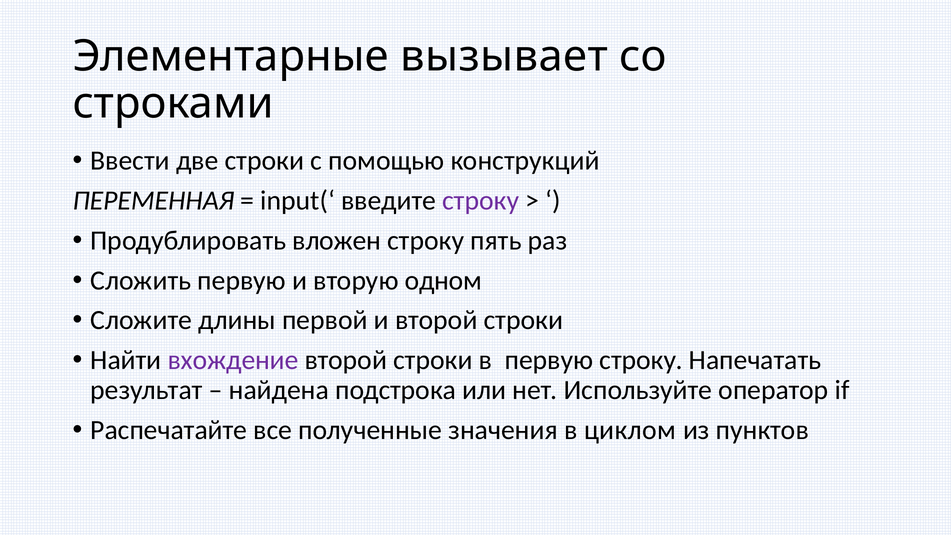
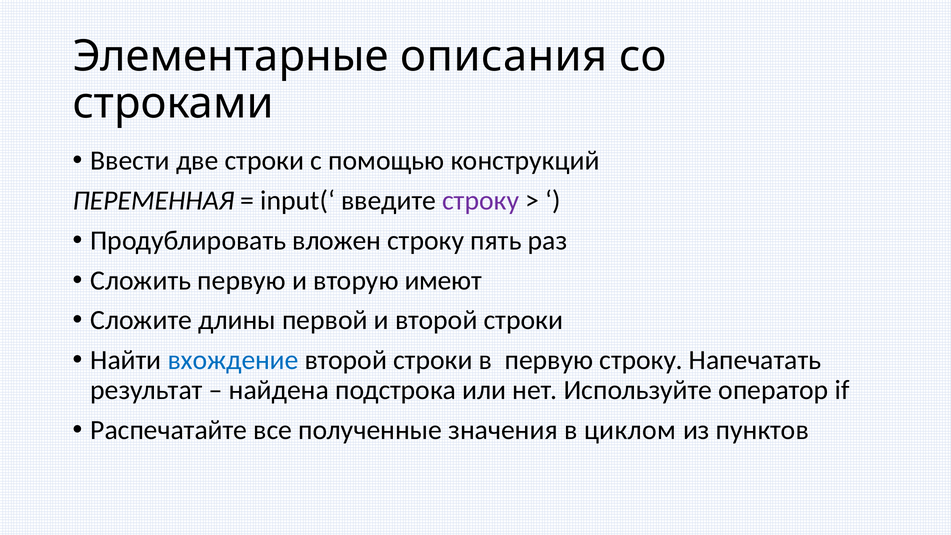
вызывает: вызывает -> описания
одном: одном -> имеют
вхождение colour: purple -> blue
